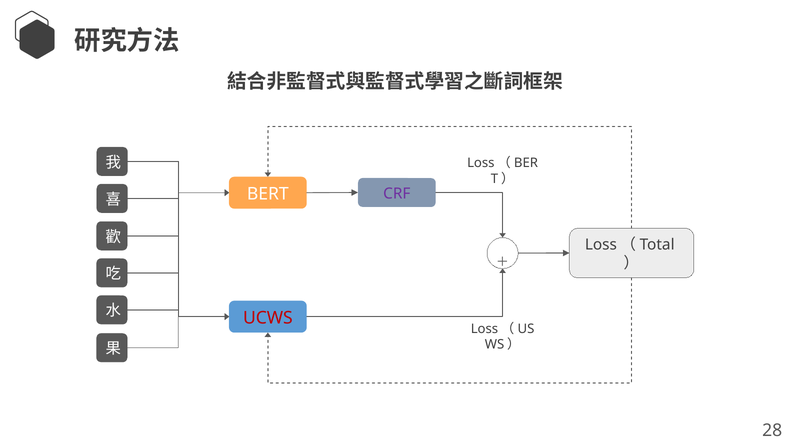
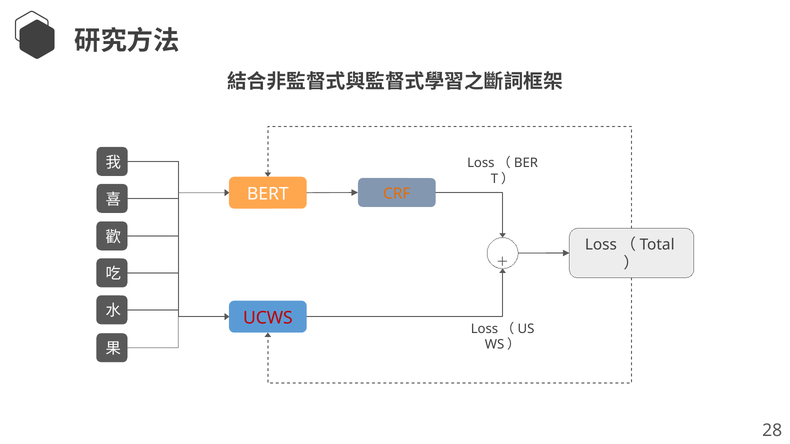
CRF colour: purple -> orange
